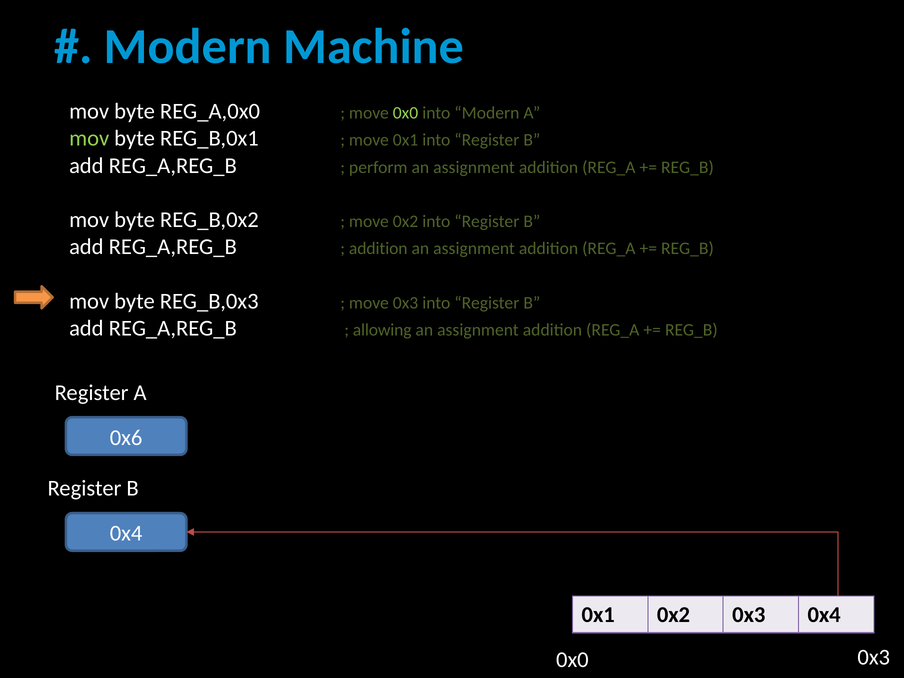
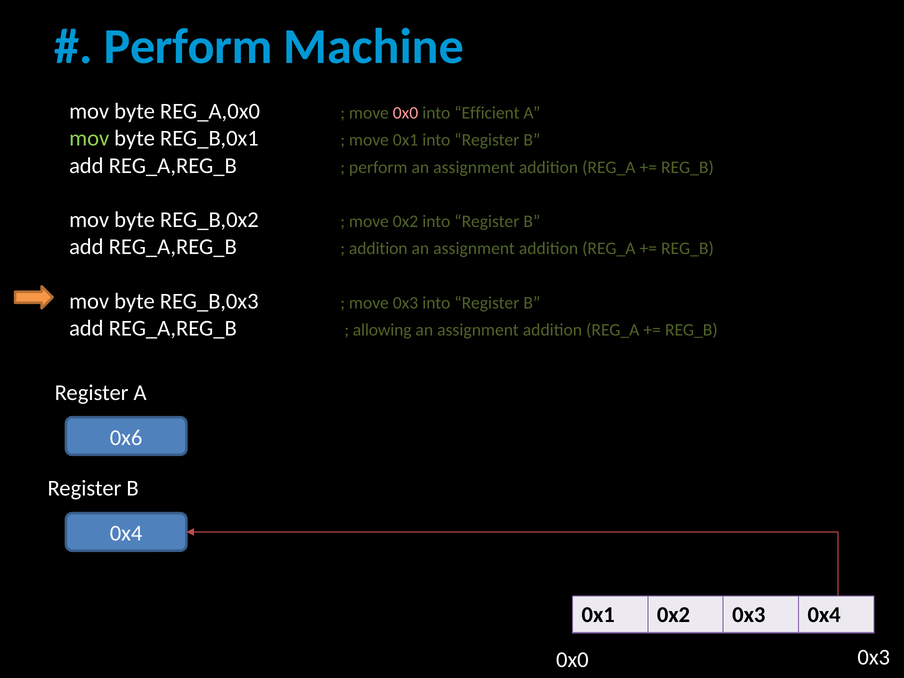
Modern at (188, 47): Modern -> Perform
0x0 at (405, 113) colour: light green -> pink
into Modern: Modern -> Efficient
